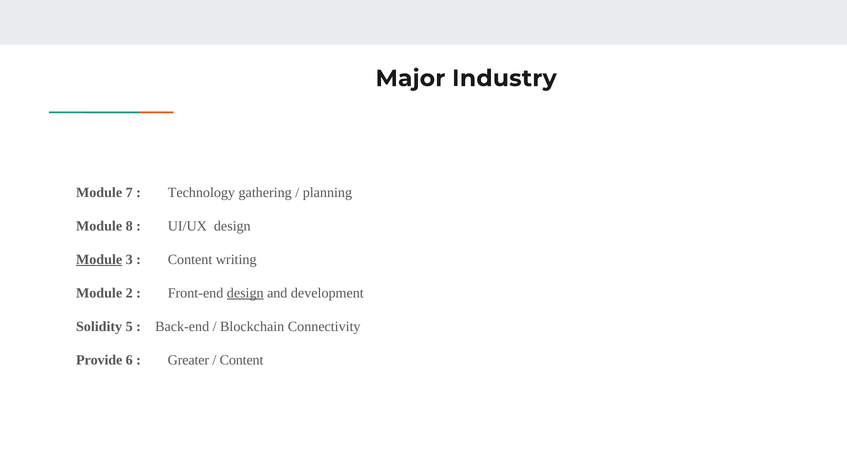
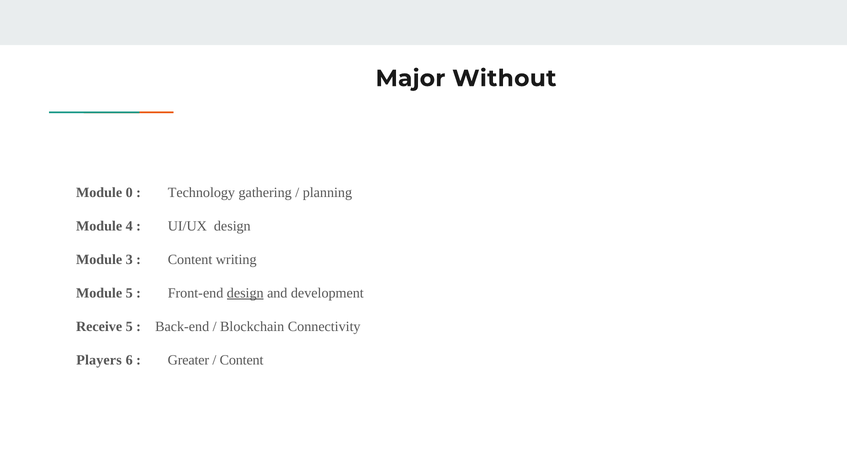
Industry: Industry -> Without
7: 7 -> 0
8: 8 -> 4
Module at (99, 260) underline: present -> none
Module 2: 2 -> 5
Solidity: Solidity -> Receive
Provide: Provide -> Players
